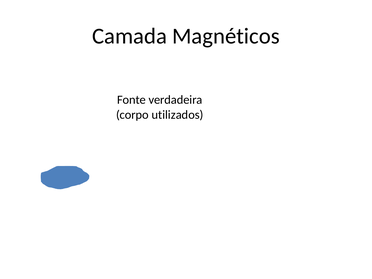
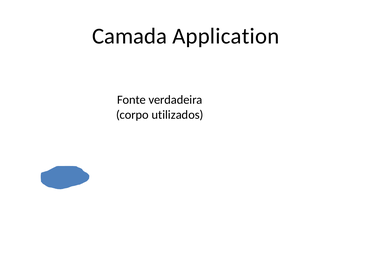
Magnéticos: Magnéticos -> Application
